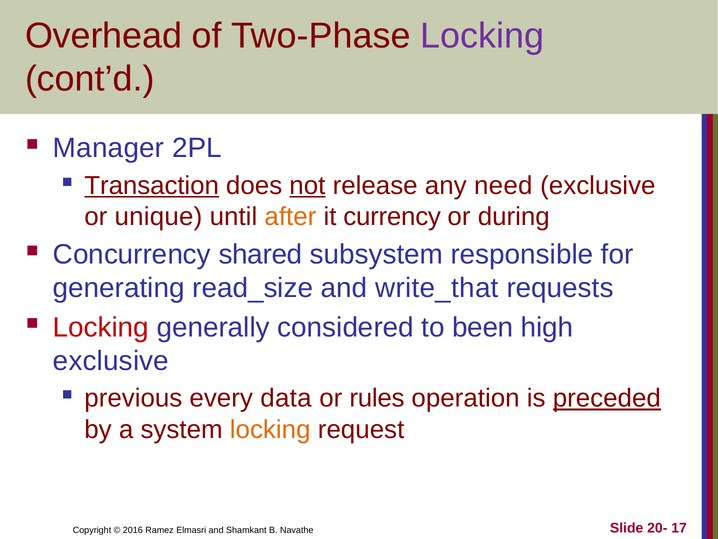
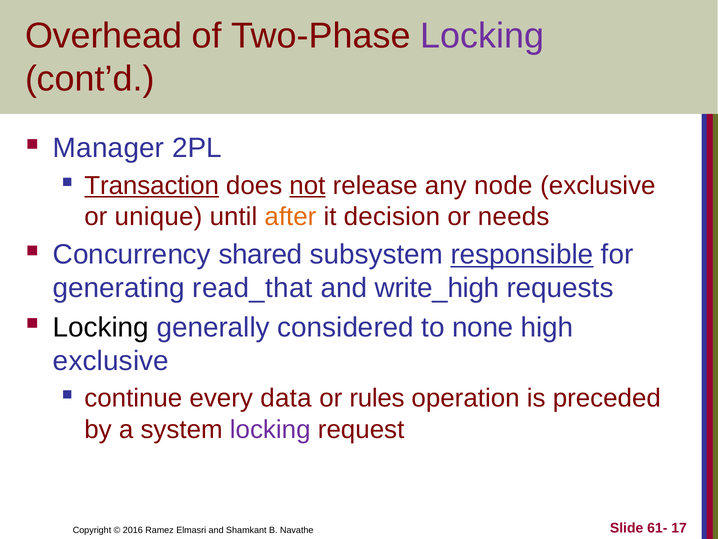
need: need -> node
currency: currency -> decision
during: during -> needs
responsible underline: none -> present
read_size: read_size -> read_that
write_that: write_that -> write_high
Locking at (101, 327) colour: red -> black
been: been -> none
previous: previous -> continue
preceded underline: present -> none
locking at (270, 429) colour: orange -> purple
20-: 20- -> 61-
